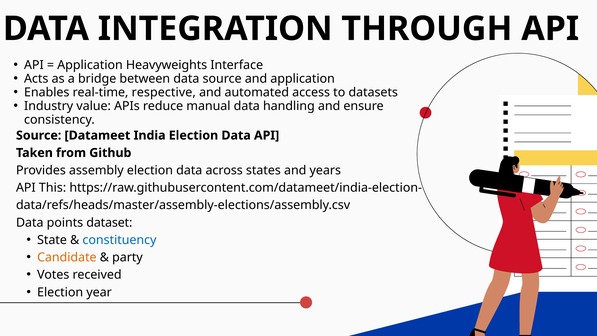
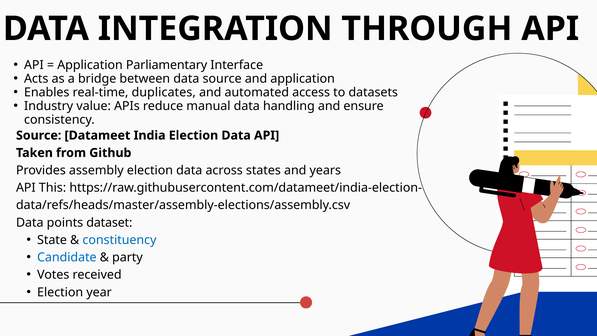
Heavyweights: Heavyweights -> Parliamentary
respective: respective -> duplicates
Candidate colour: orange -> blue
